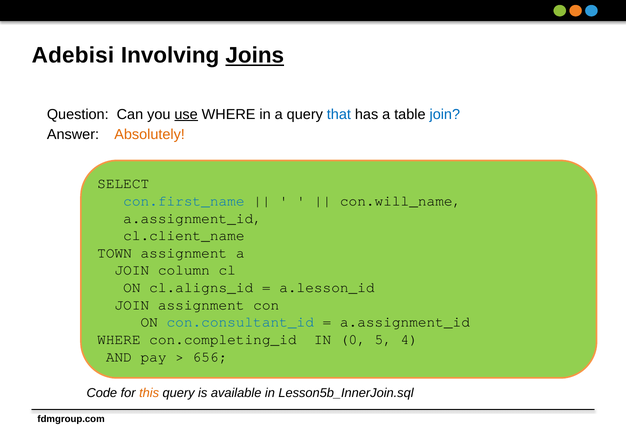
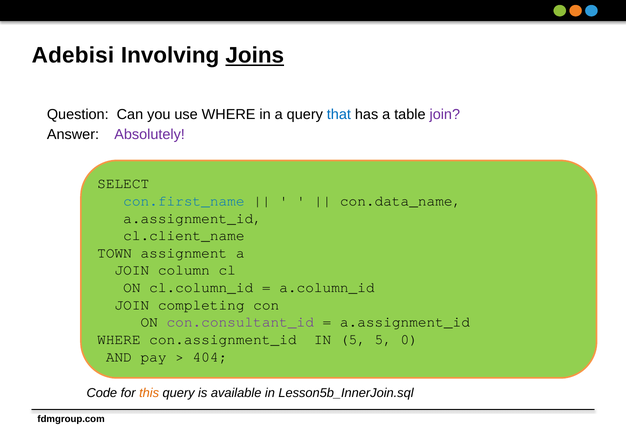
use underline: present -> none
join at (445, 114) colour: blue -> purple
Absolutely colour: orange -> purple
con.will_name: con.will_name -> con.data_name
cl.aligns_id: cl.aligns_id -> cl.column_id
a.lesson_id: a.lesson_id -> a.column_id
JOIN assignment: assignment -> completing
con.consultant_id colour: blue -> purple
con.completing_id: con.completing_id -> con.assignment_id
IN 0: 0 -> 5
4: 4 -> 0
656: 656 -> 404
